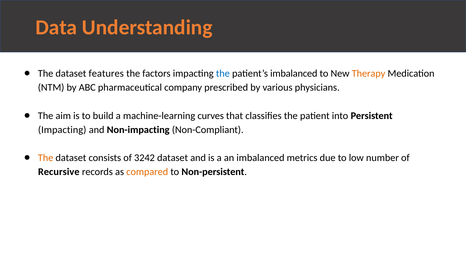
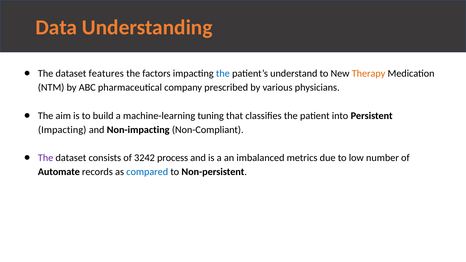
patient’s imbalanced: imbalanced -> understand
curves: curves -> tuning
The at (46, 158) colour: orange -> purple
3242 dataset: dataset -> process
Recursive: Recursive -> Automate
compared colour: orange -> blue
